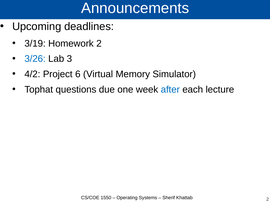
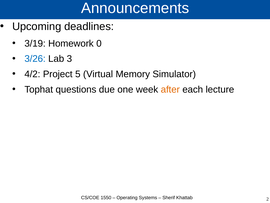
Homework 2: 2 -> 0
6: 6 -> 5
after colour: blue -> orange
